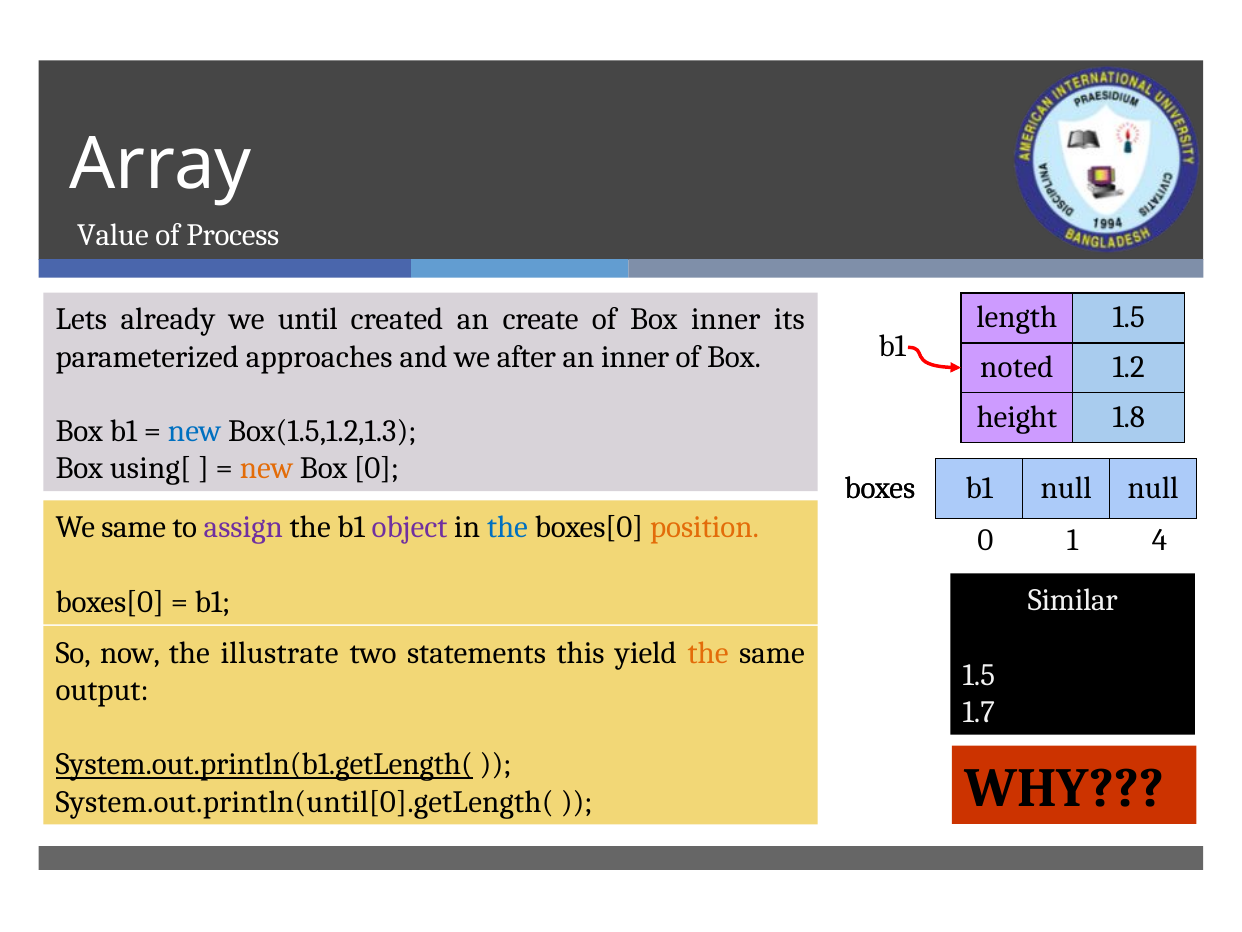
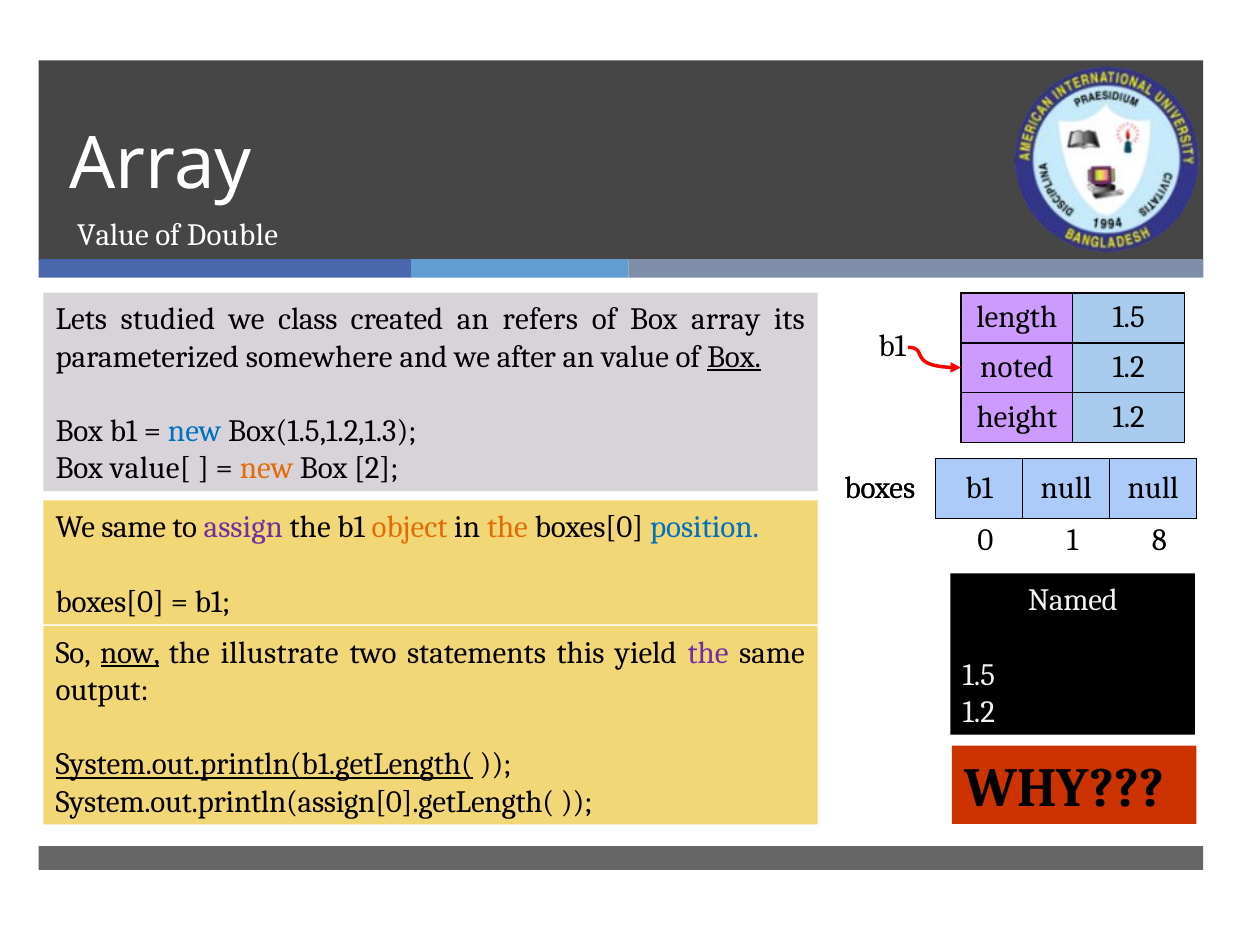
Process: Process -> Double
already: already -> studied
until: until -> class
create: create -> refers
Box inner: inner -> array
approaches: approaches -> somewhere
an inner: inner -> value
Box at (734, 357) underline: none -> present
height 1.8: 1.8 -> 1.2
using[: using[ -> value[
Box 0: 0 -> 2
object colour: purple -> orange
the at (507, 527) colour: blue -> orange
position colour: orange -> blue
4: 4 -> 8
Similar: Similar -> Named
now underline: none -> present
the at (708, 652) colour: orange -> purple
1.7 at (979, 712): 1.7 -> 1.2
System.out.println(until[0].getLength(: System.out.println(until[0].getLength( -> System.out.println(assign[0].getLength(
